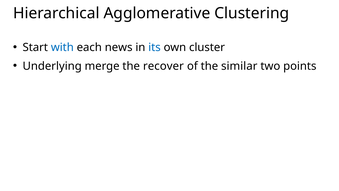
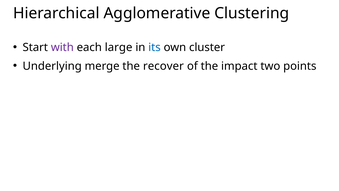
with colour: blue -> purple
news: news -> large
similar: similar -> impact
